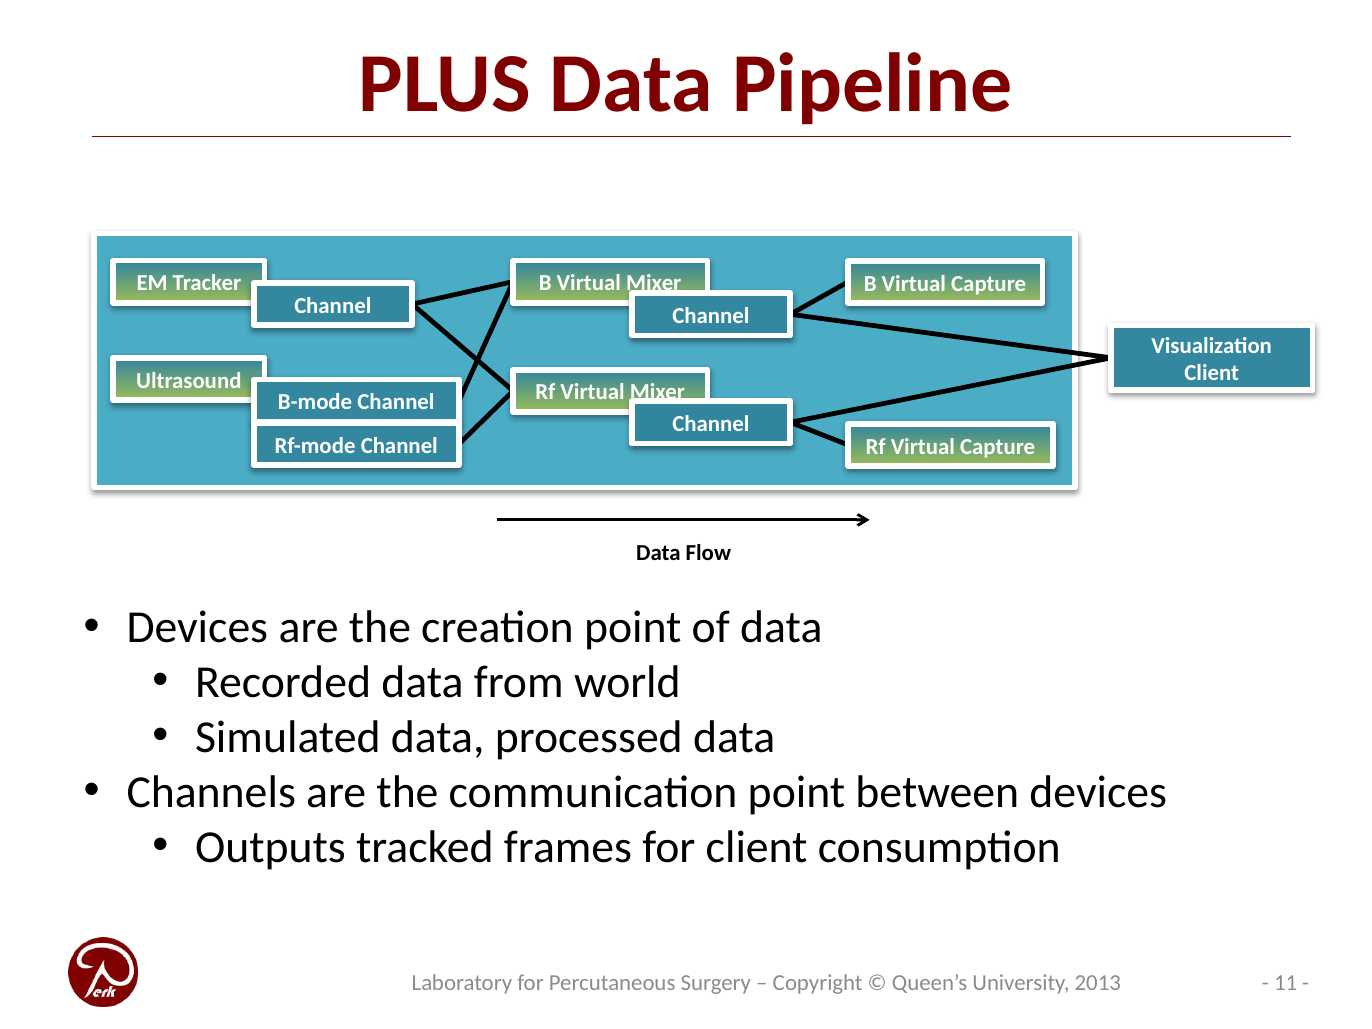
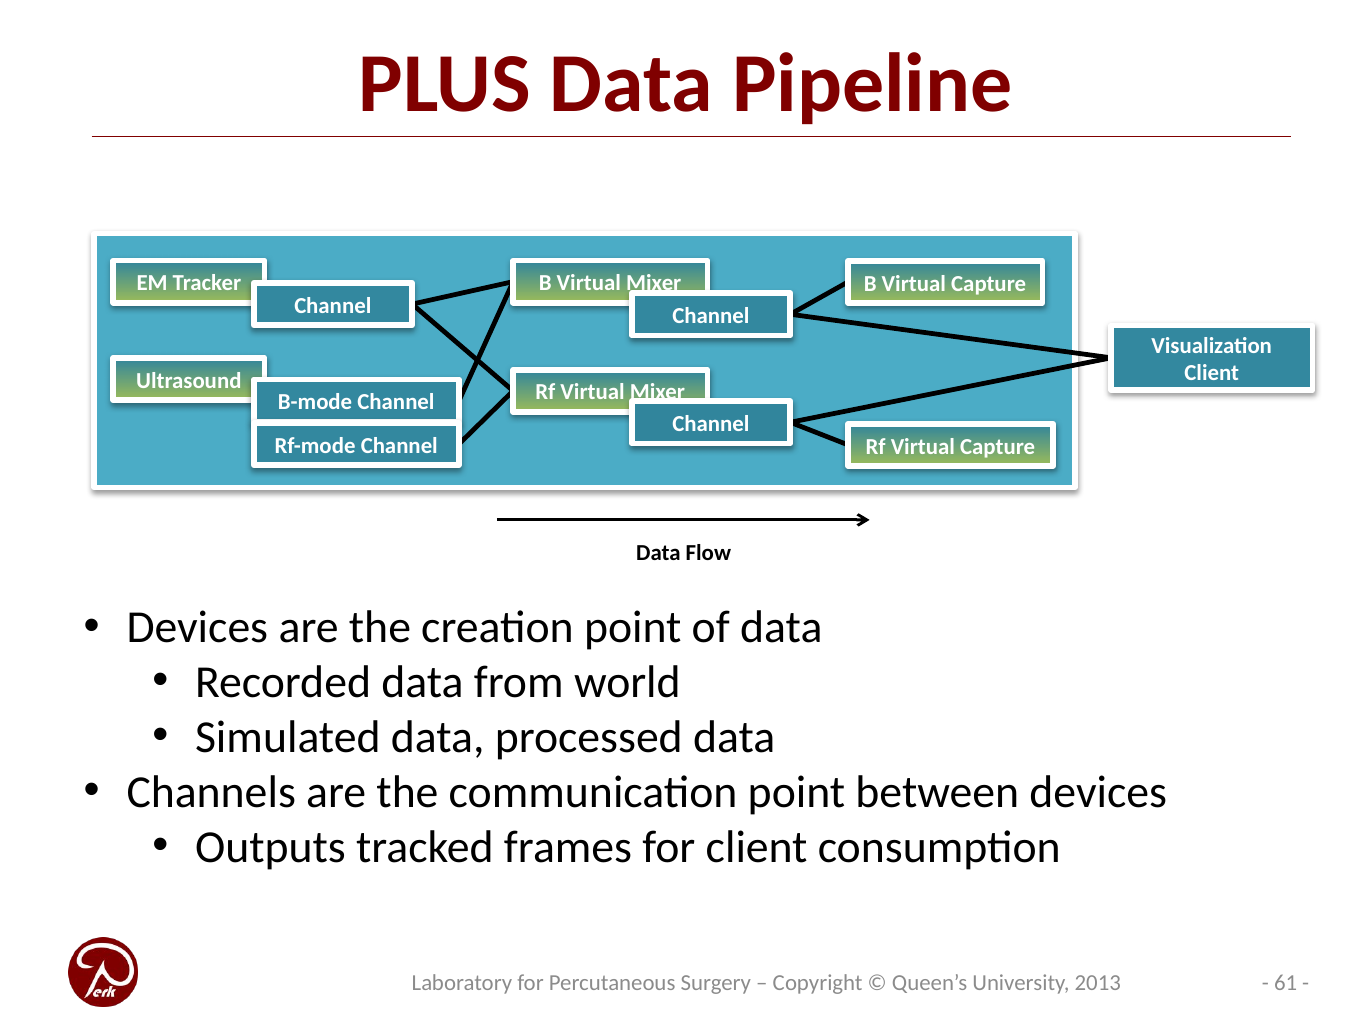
11: 11 -> 61
